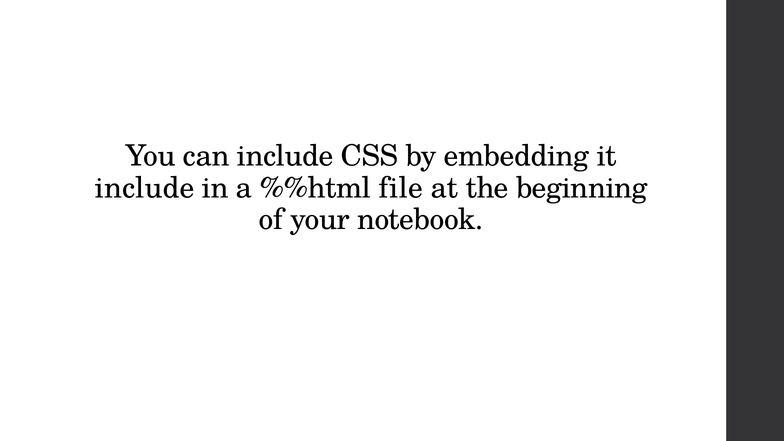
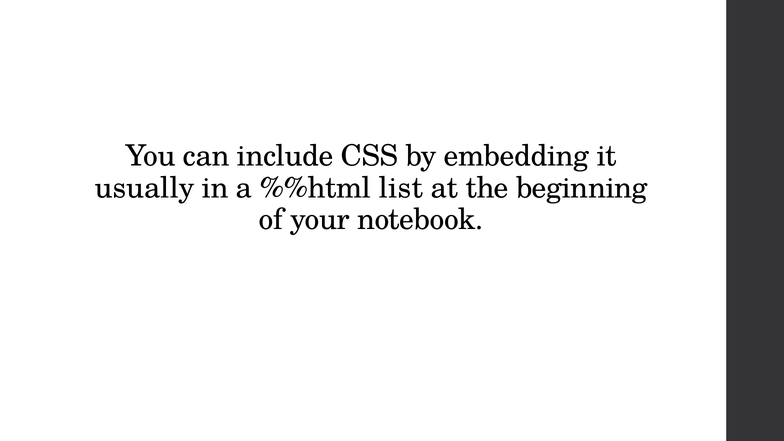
include at (145, 188): include -> usually
file: file -> list
